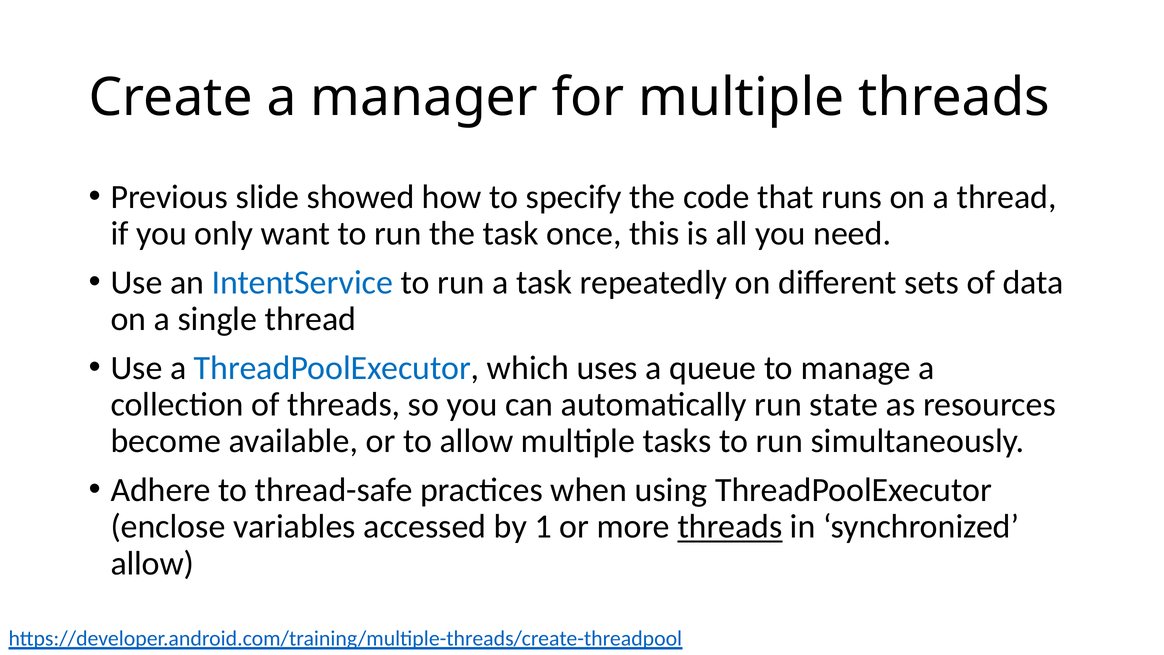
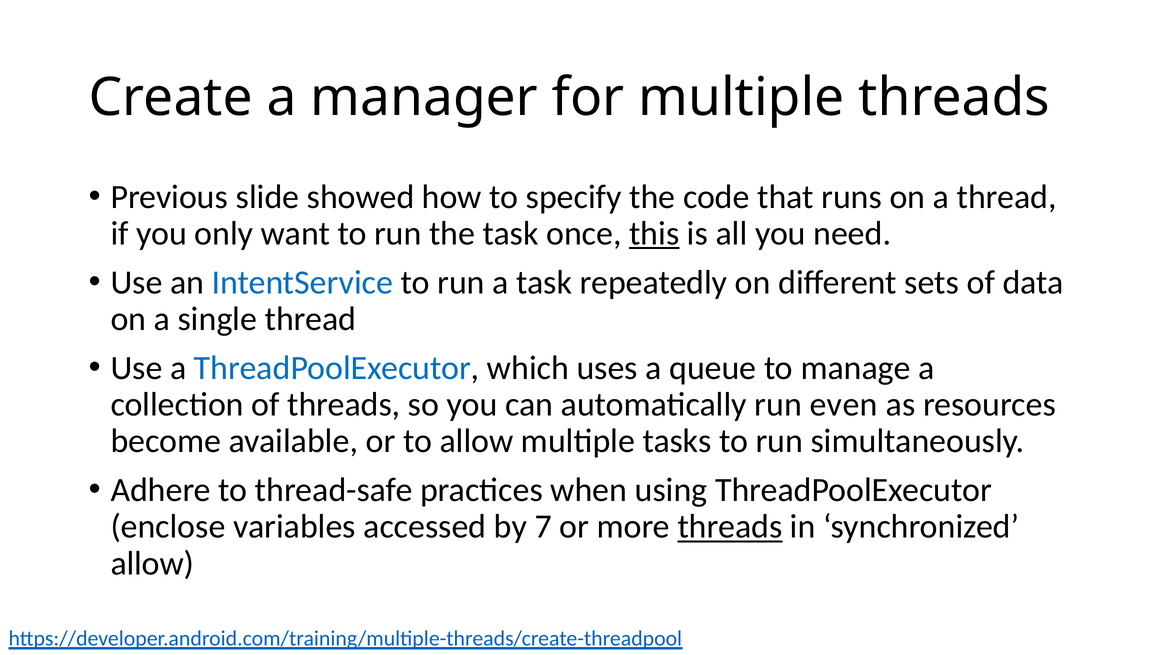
this underline: none -> present
state: state -> even
1: 1 -> 7
